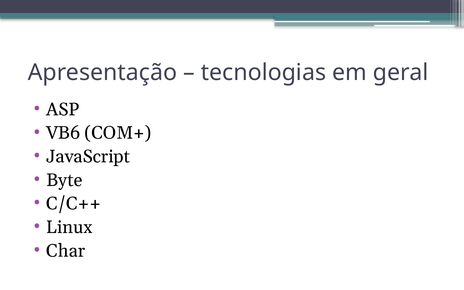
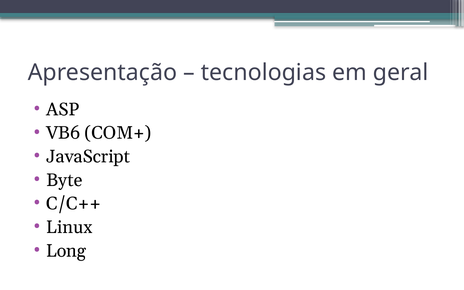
Char: Char -> Long
